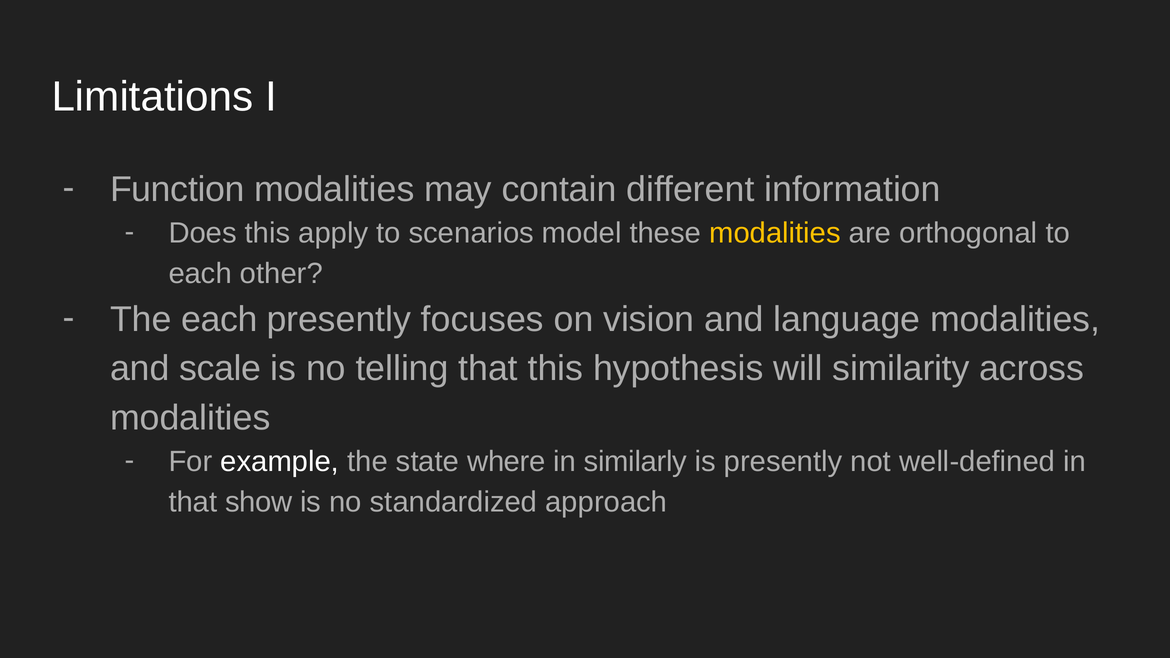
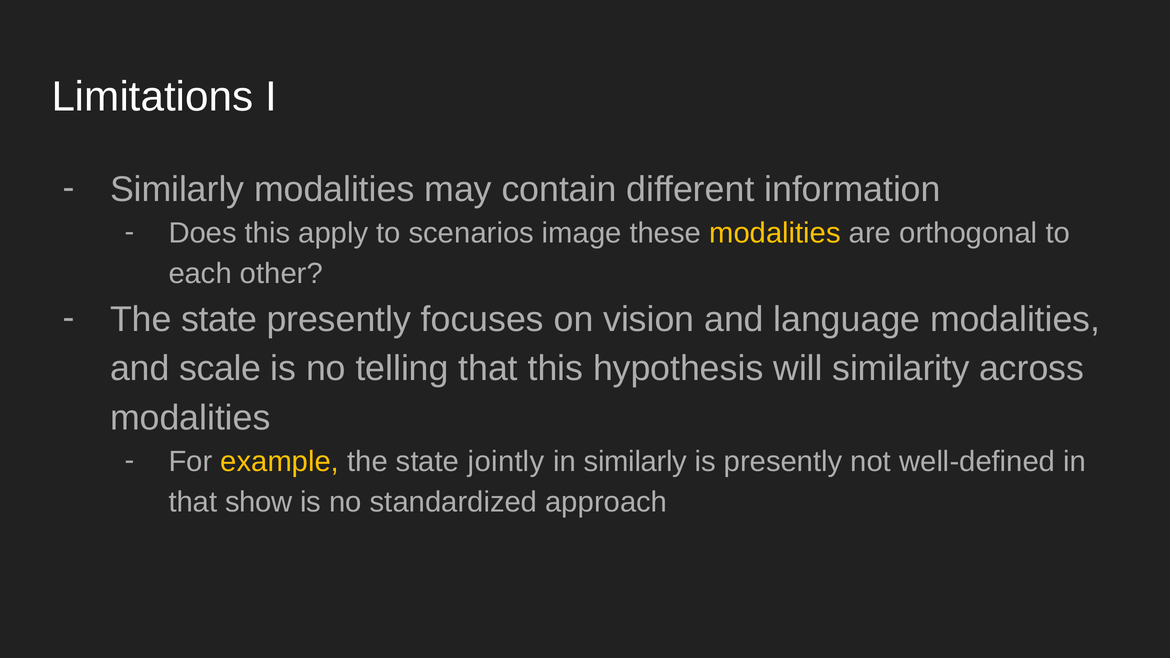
Function at (177, 189): Function -> Similarly
model: model -> image
each at (219, 319): each -> state
example colour: white -> yellow
where: where -> jointly
